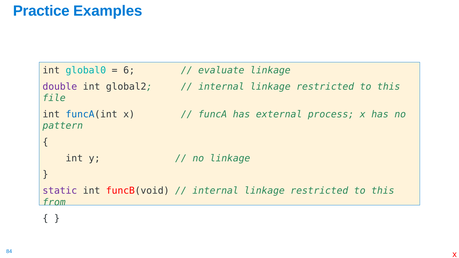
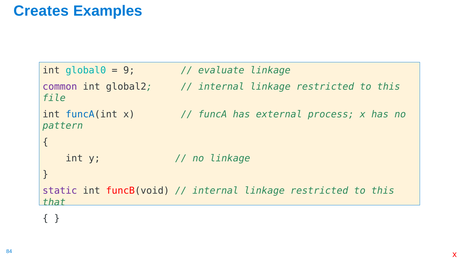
Practice: Practice -> Creates
6: 6 -> 9
double: double -> common
from: from -> that
